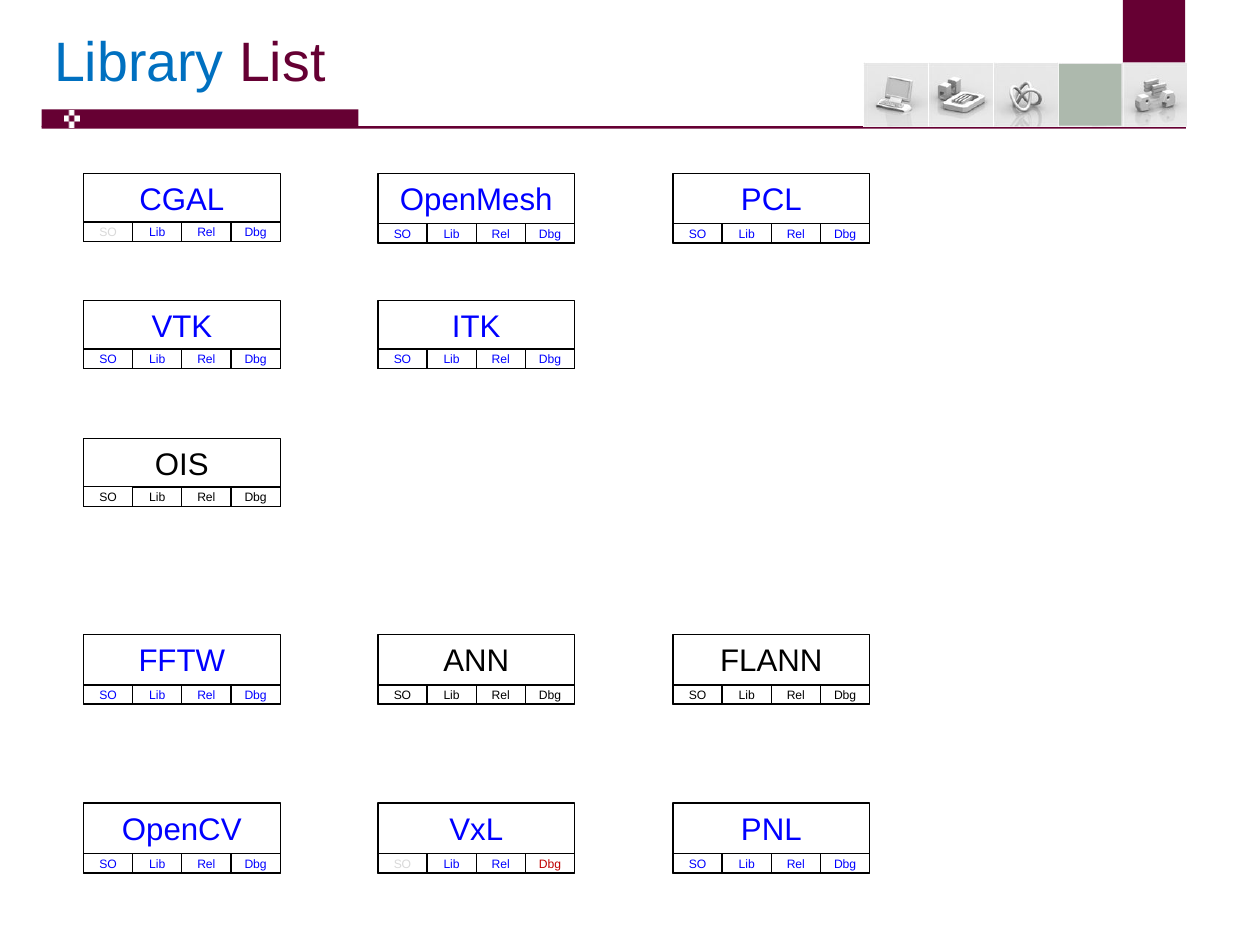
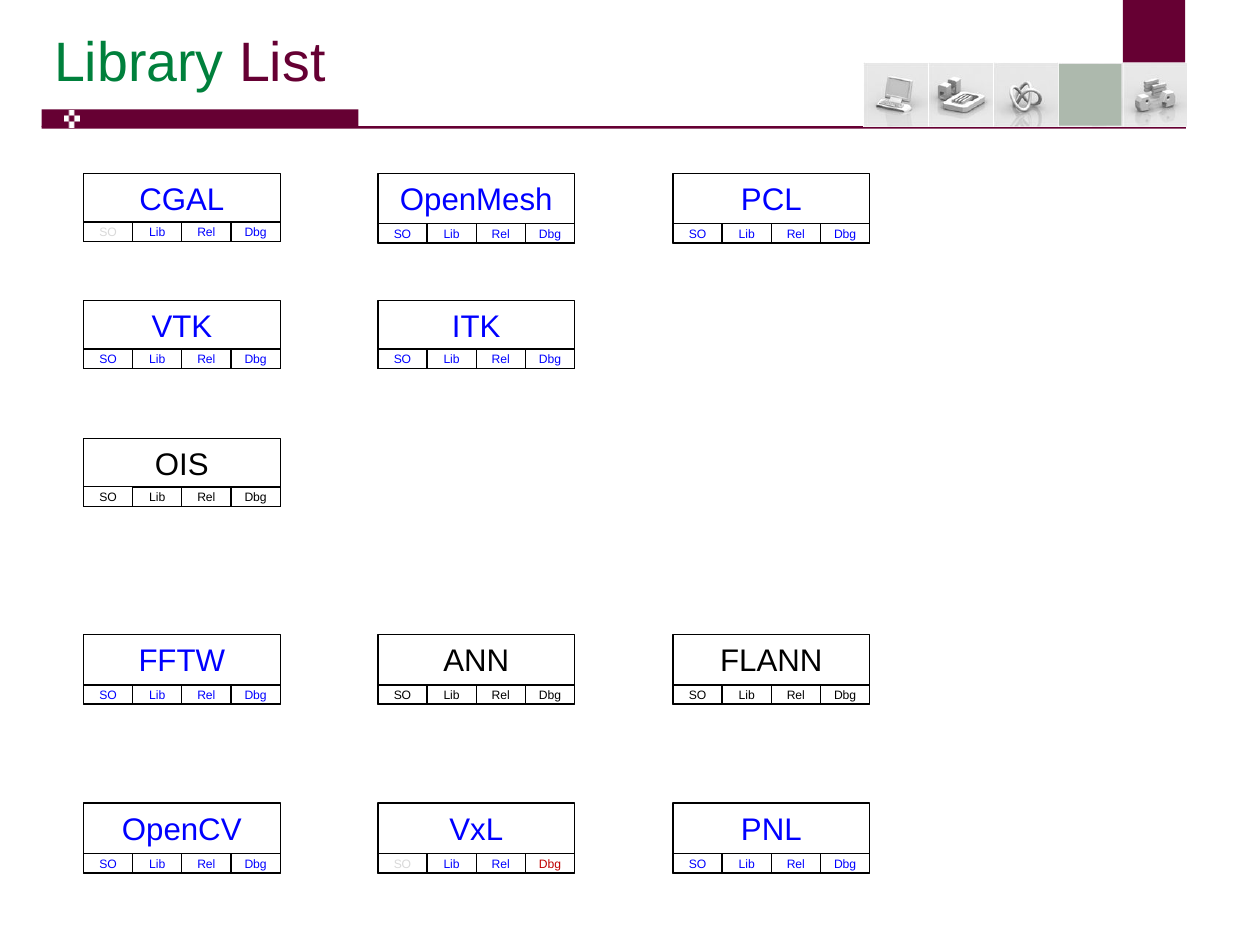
Library colour: blue -> green
